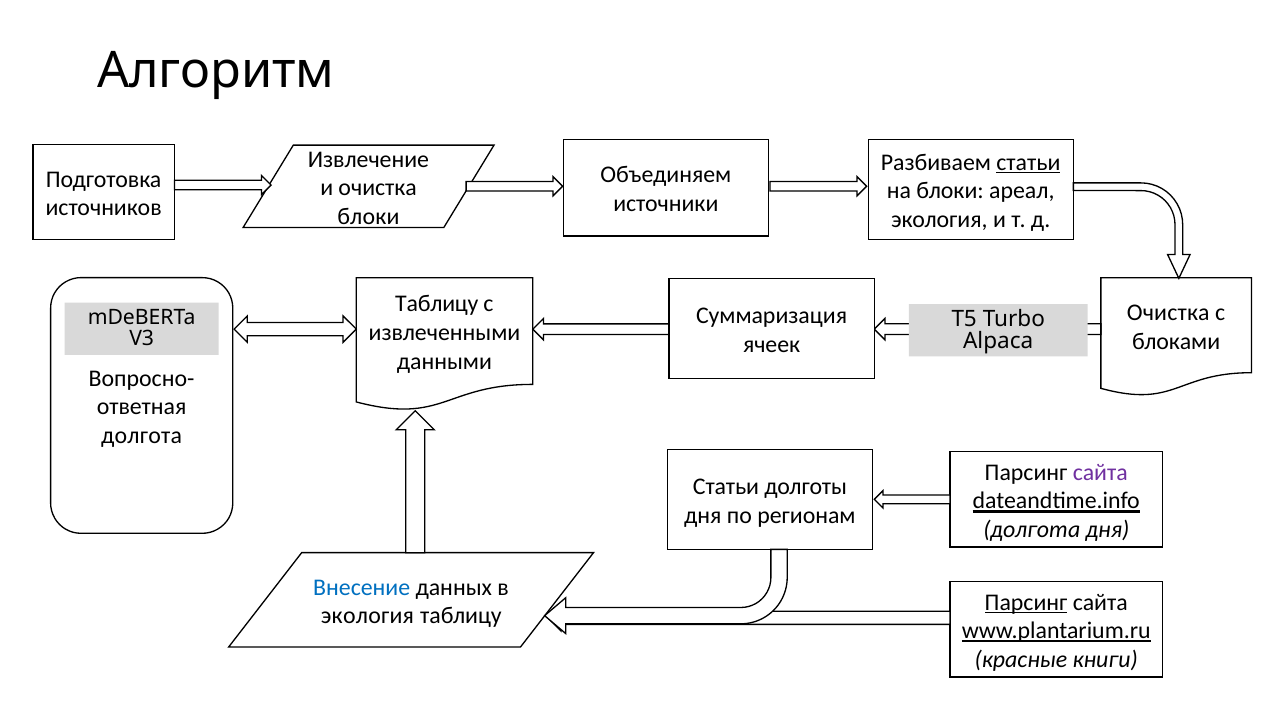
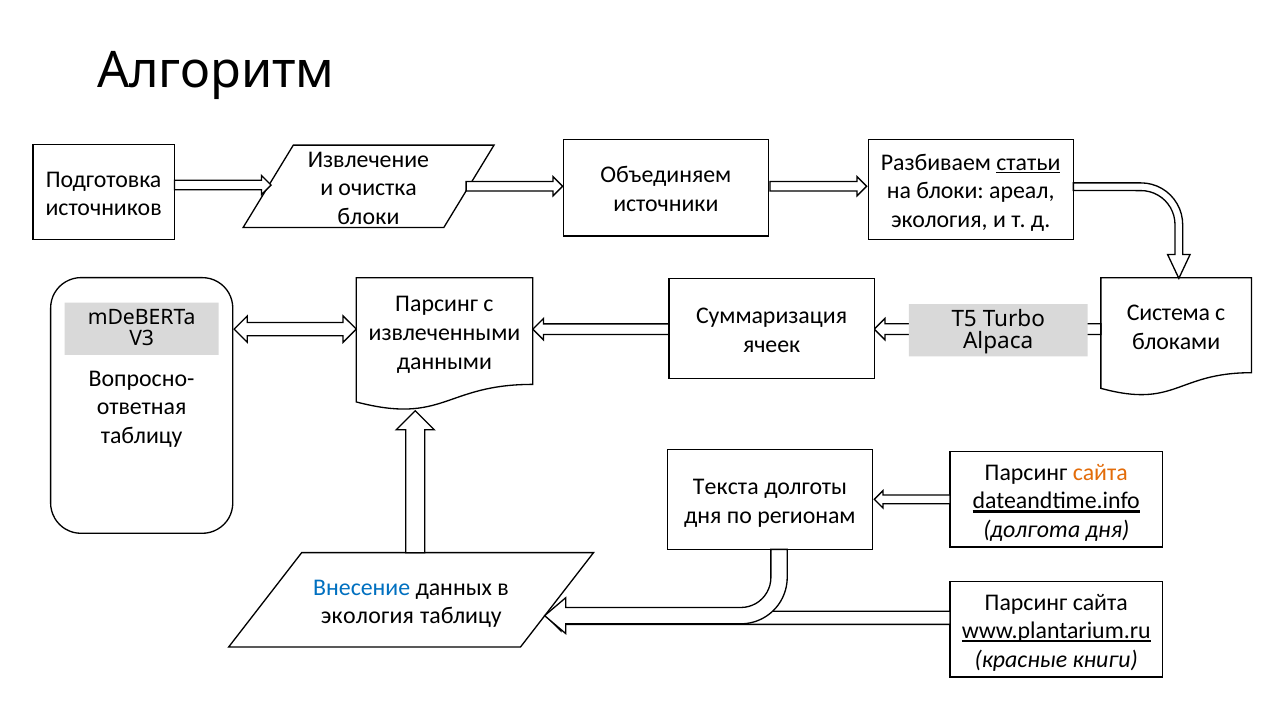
Таблицу at (437, 304): Таблицу -> Парсинг
Очистка at (1168, 313): Очистка -> Система
долгота at (142, 436): долгота -> таблицу
сайта at (1100, 472) colour: purple -> orange
Статьи at (726, 487): Статьи -> Текста
Парсинг at (1026, 602) underline: present -> none
